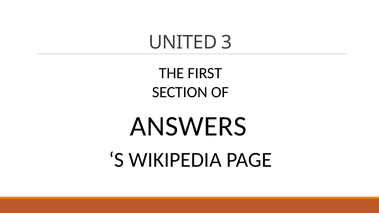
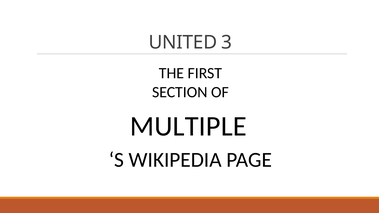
ANSWERS: ANSWERS -> MULTIPLE
